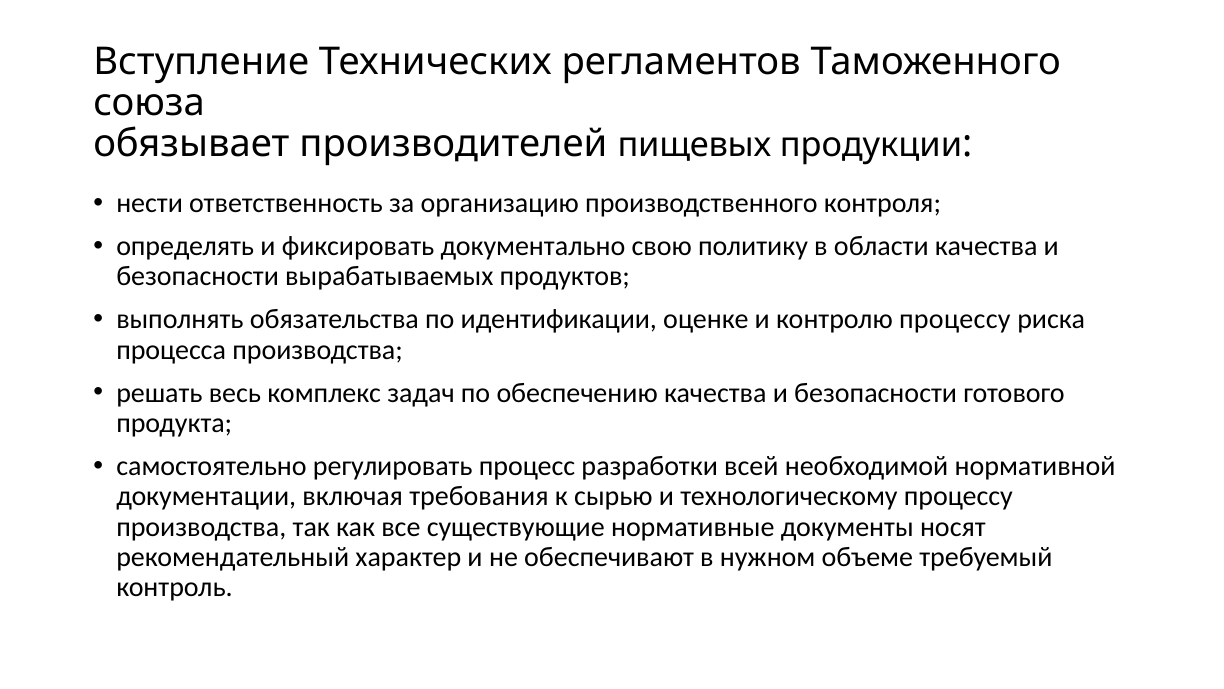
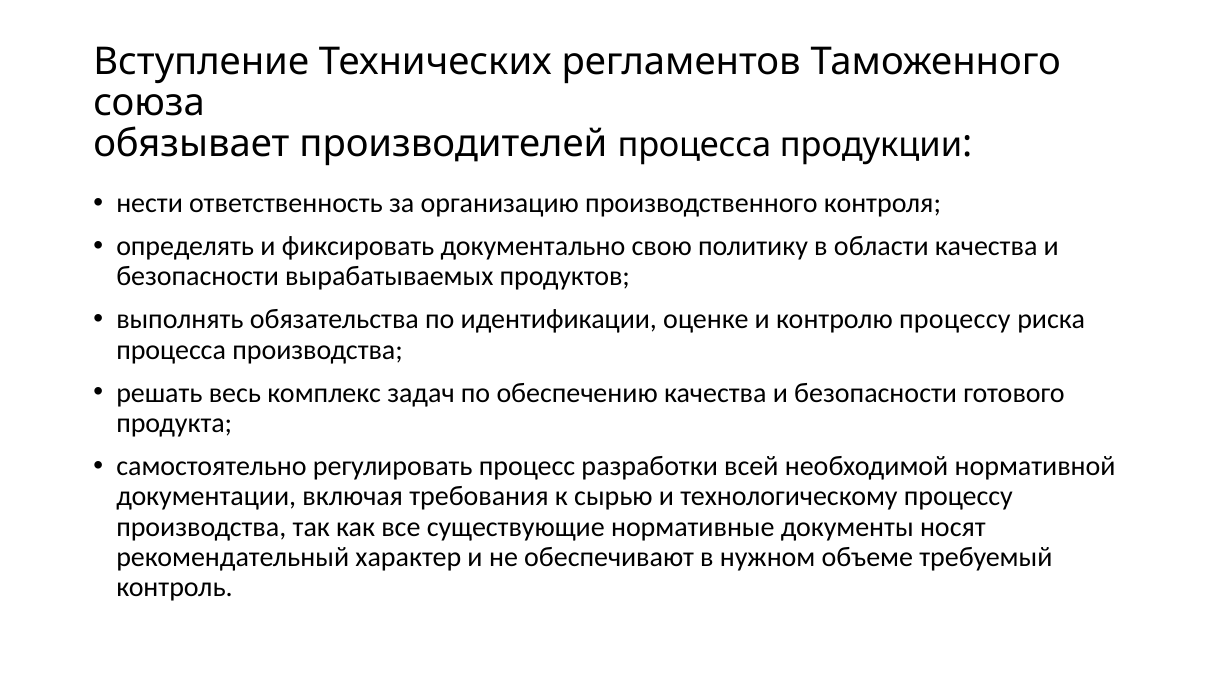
производителей пищевых: пищевых -> процесса
